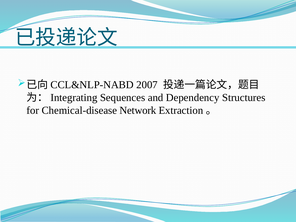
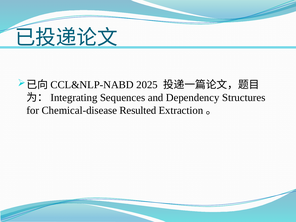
2007: 2007 -> 2025
Network: Network -> Resulted
